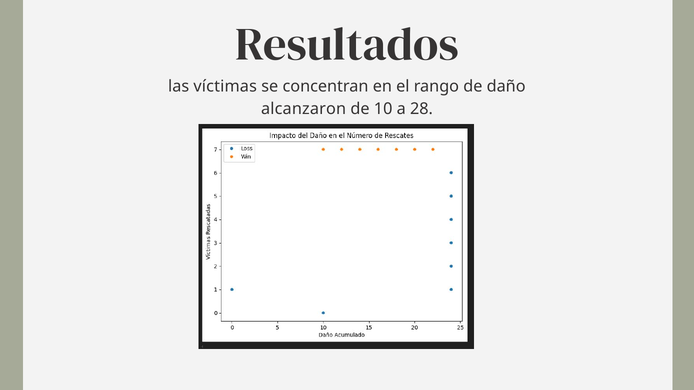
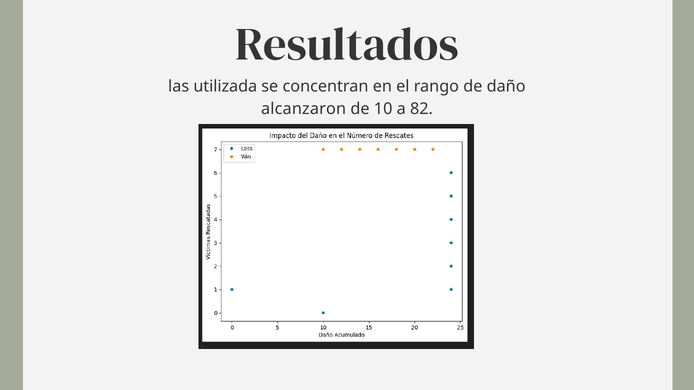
víctimas: víctimas -> utilizada
28: 28 -> 82
